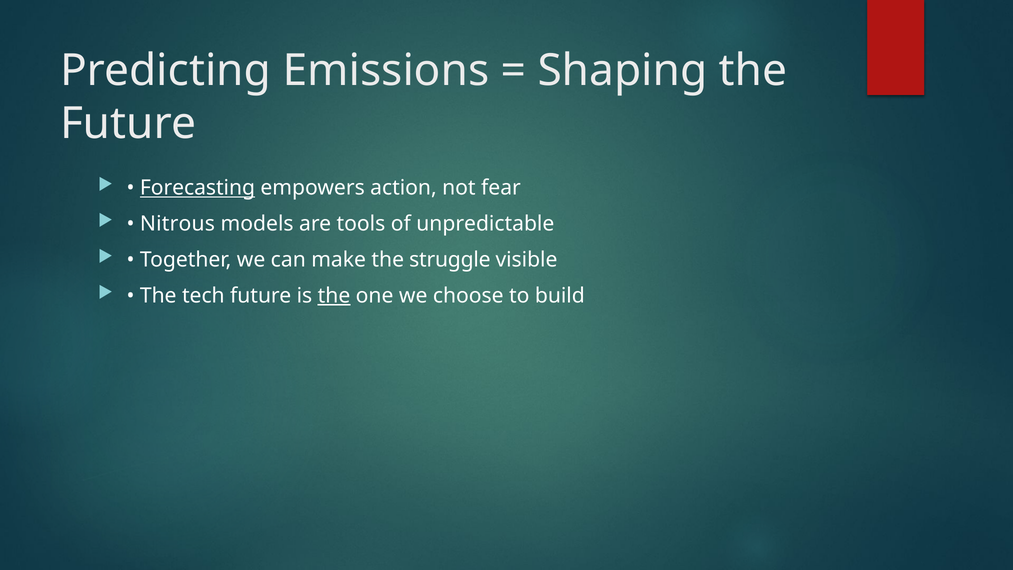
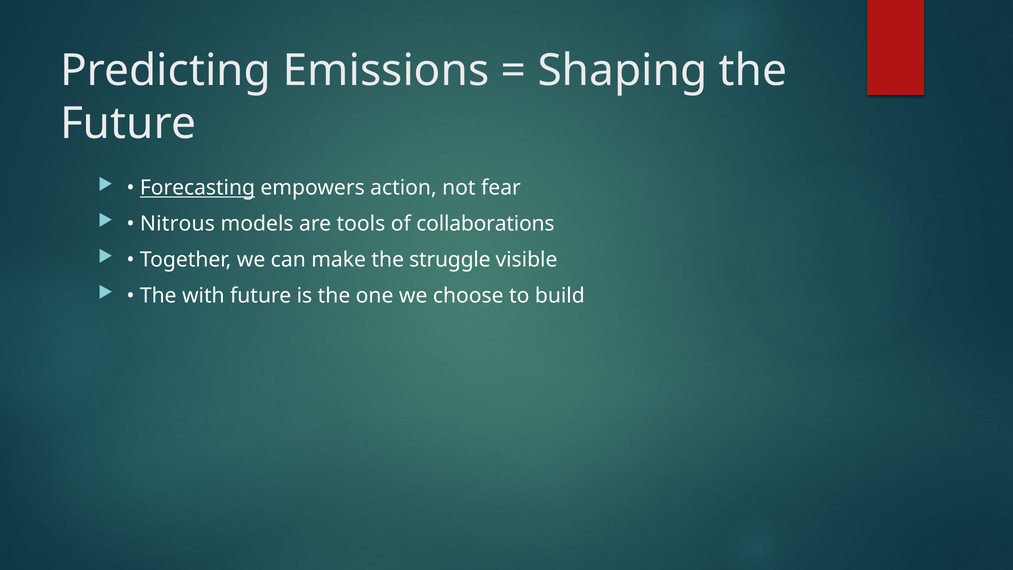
unpredictable: unpredictable -> collaborations
tech: tech -> with
the at (334, 295) underline: present -> none
